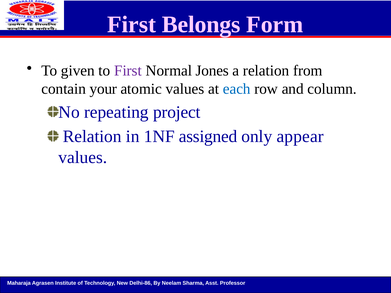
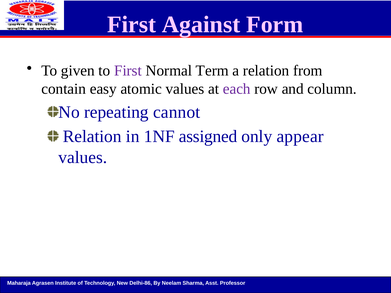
Belongs: Belongs -> Against
Jones: Jones -> Term
your: your -> easy
each colour: blue -> purple
project: project -> cannot
